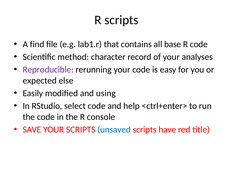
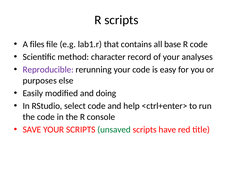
find: find -> files
expected: expected -> purposes
using: using -> doing
unsaved colour: blue -> green
